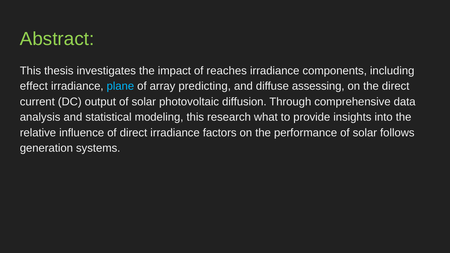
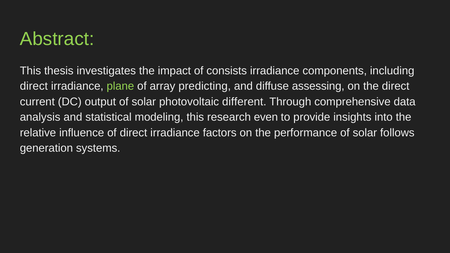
reaches: reaches -> consists
effect at (34, 86): effect -> direct
plane colour: light blue -> light green
diffusion: diffusion -> different
what: what -> even
